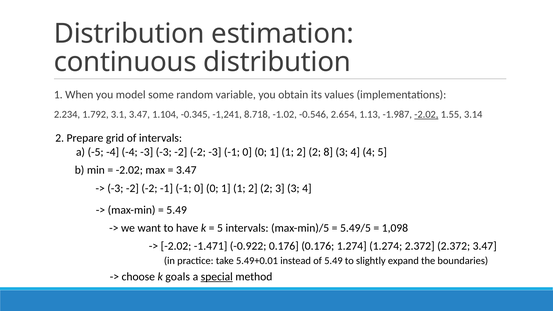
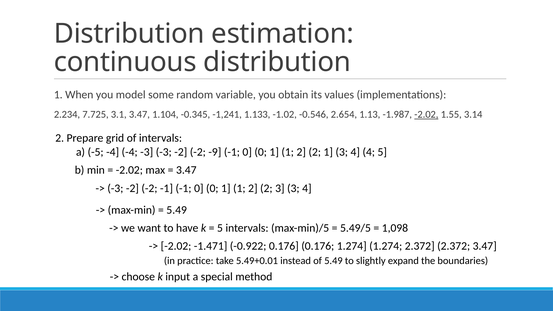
1.792: 1.792 -> 7.725
8.718: 8.718 -> 1.133
-2 -3: -3 -> -9
2 8: 8 -> 1
goals: goals -> input
special underline: present -> none
